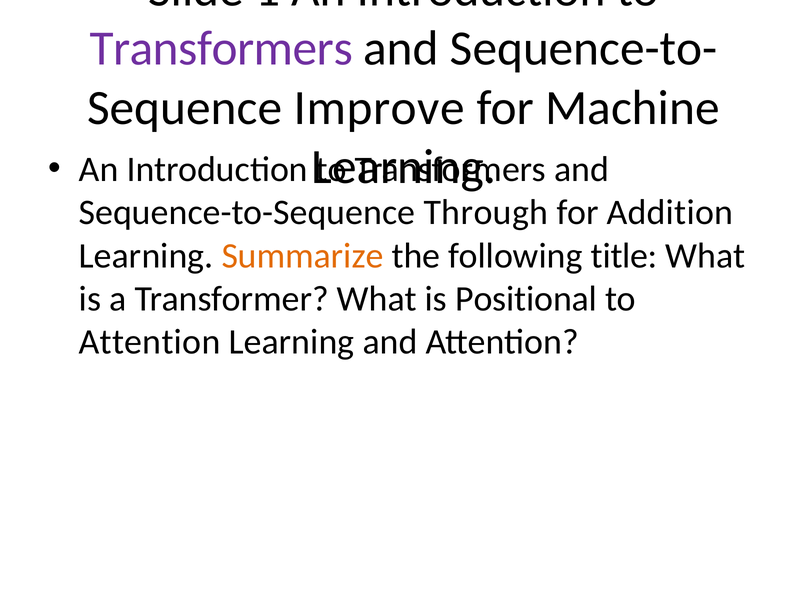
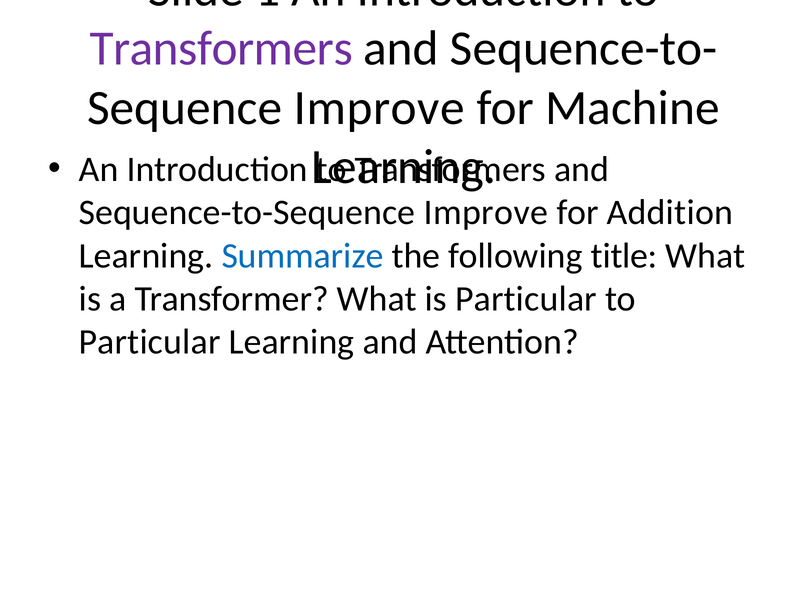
Sequence-to-Sequence Through: Through -> Improve
Summarize colour: orange -> blue
is Positional: Positional -> Particular
Attention at (150, 342): Attention -> Particular
